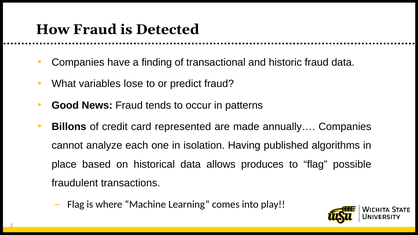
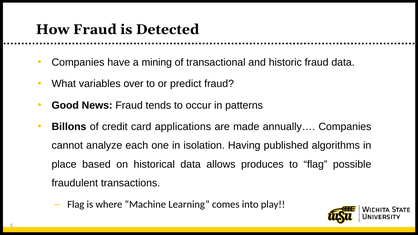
finding: finding -> mining
lose: lose -> over
represented: represented -> applications
